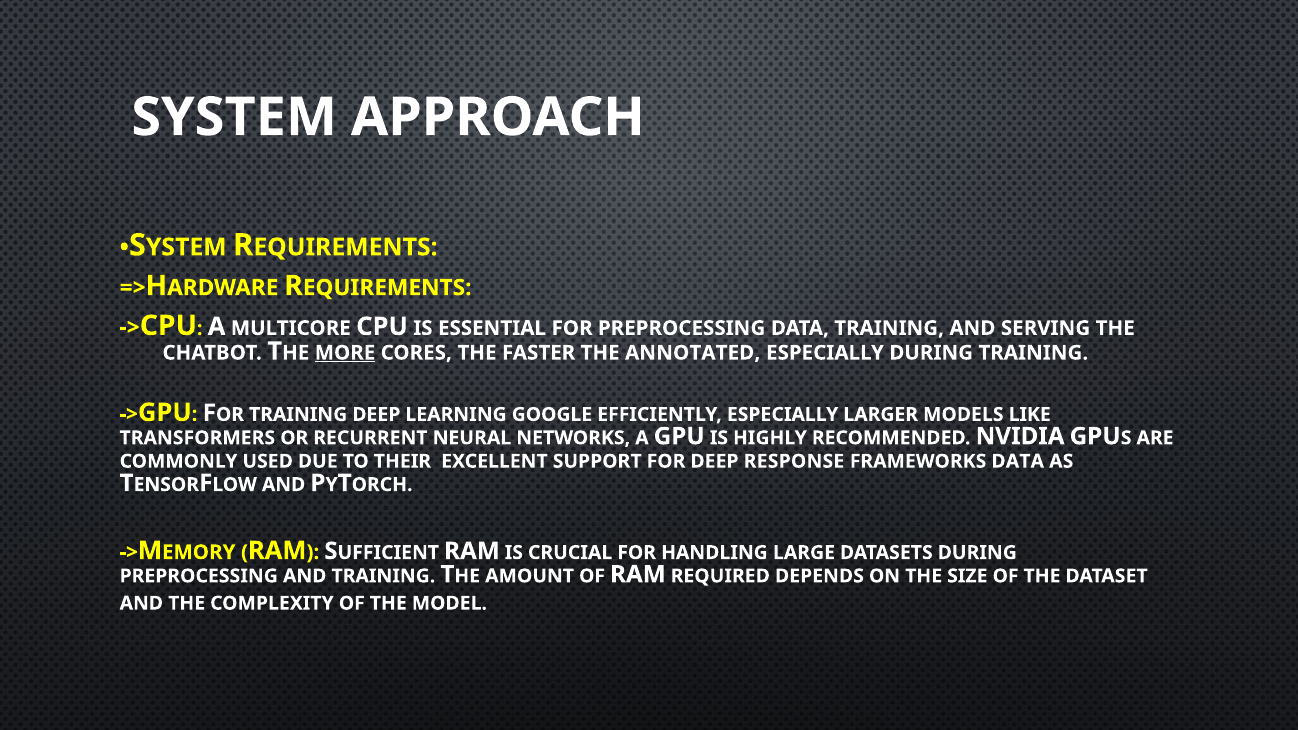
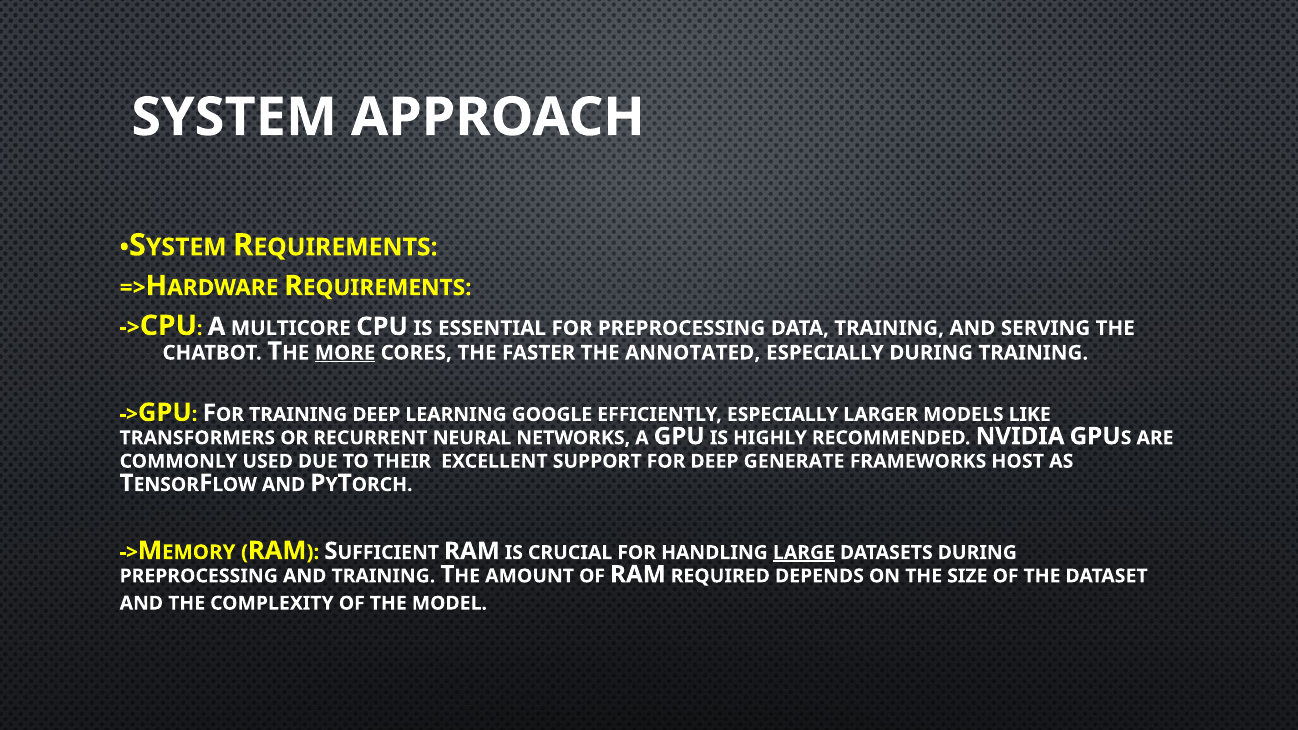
RESPONSE: RESPONSE -> GENERATE
FRAMEWORKS DATA: DATA -> HOST
LARGE underline: none -> present
